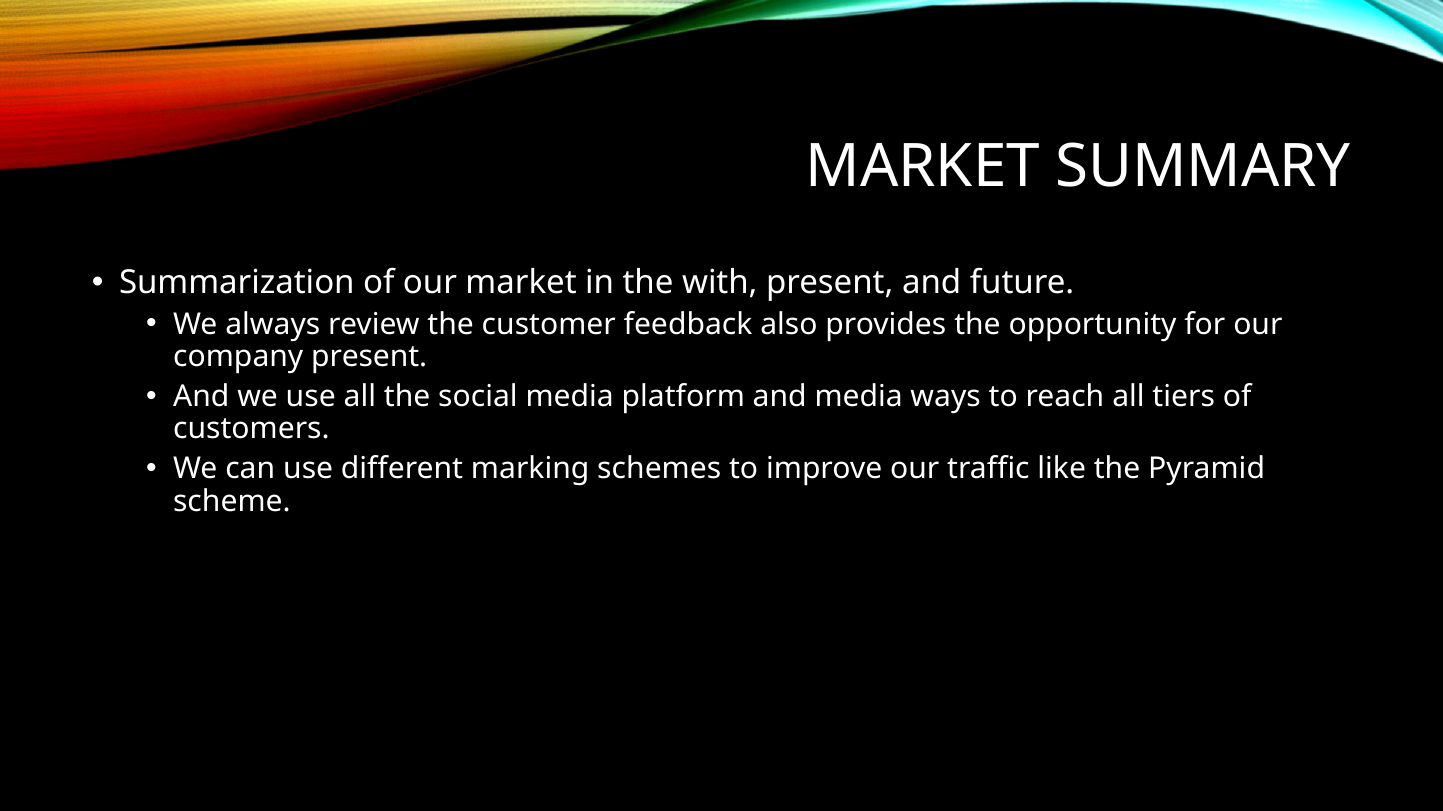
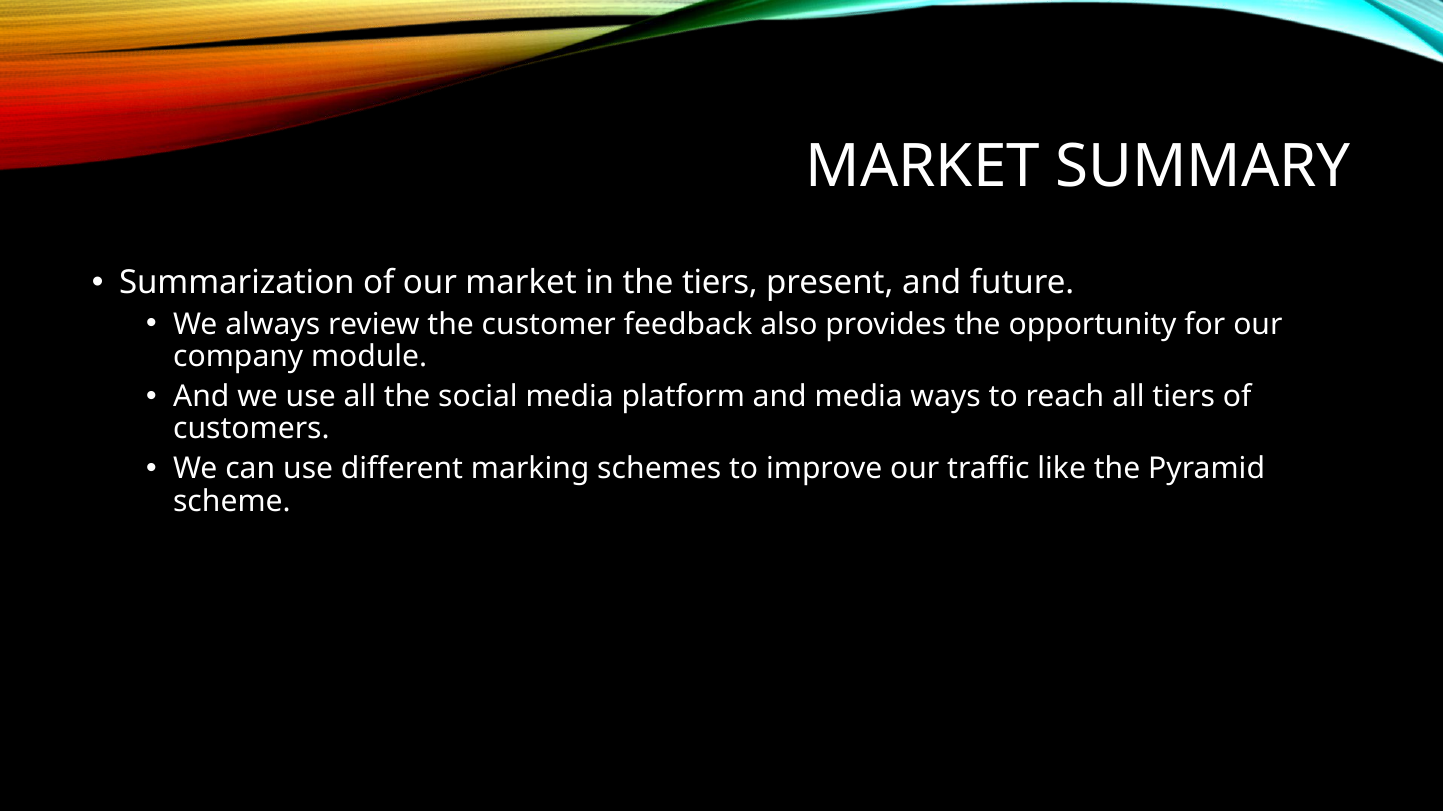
the with: with -> tiers
company present: present -> module
